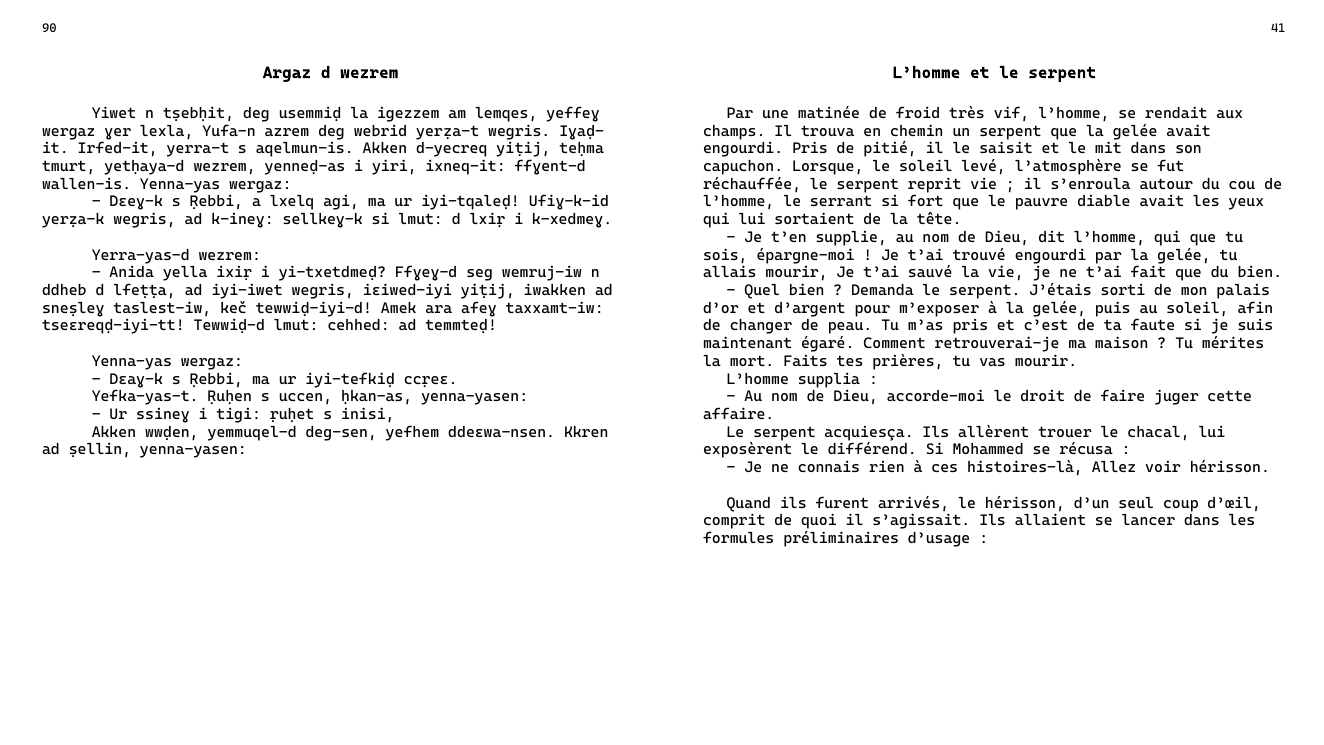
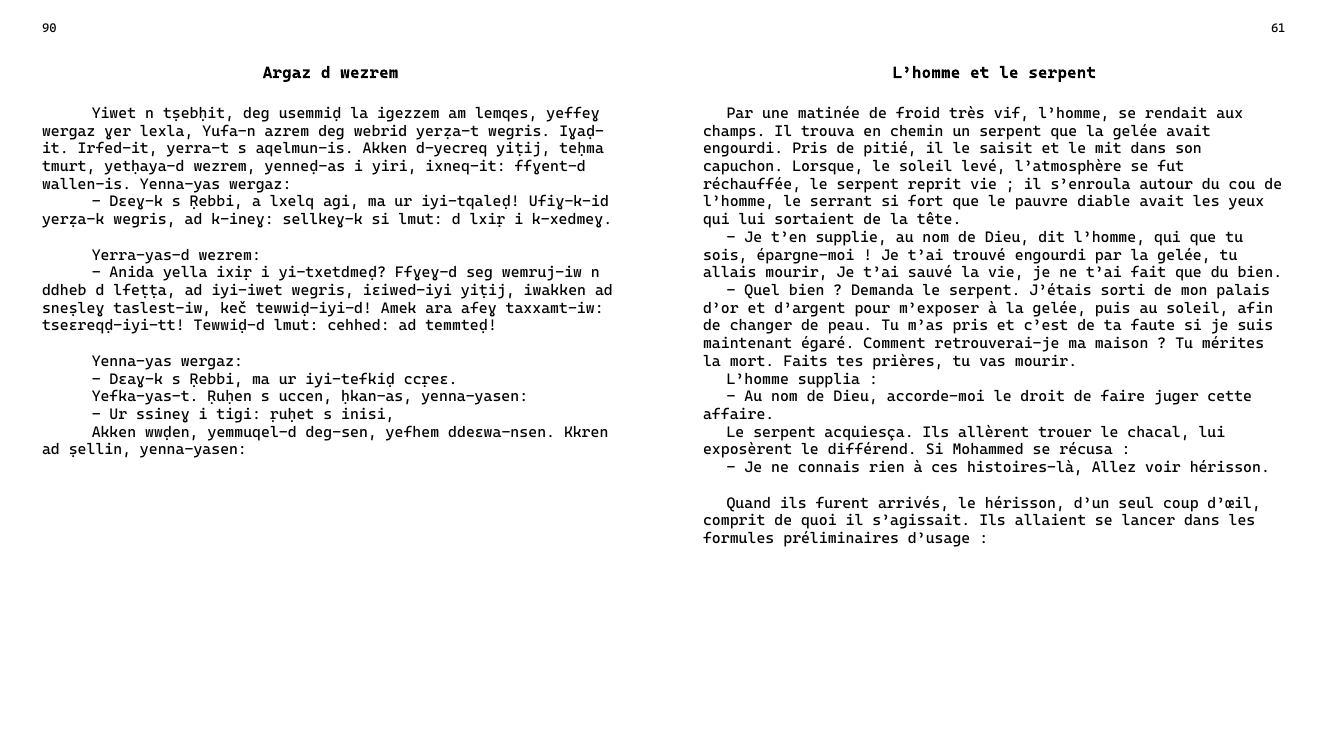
41: 41 -> 61
